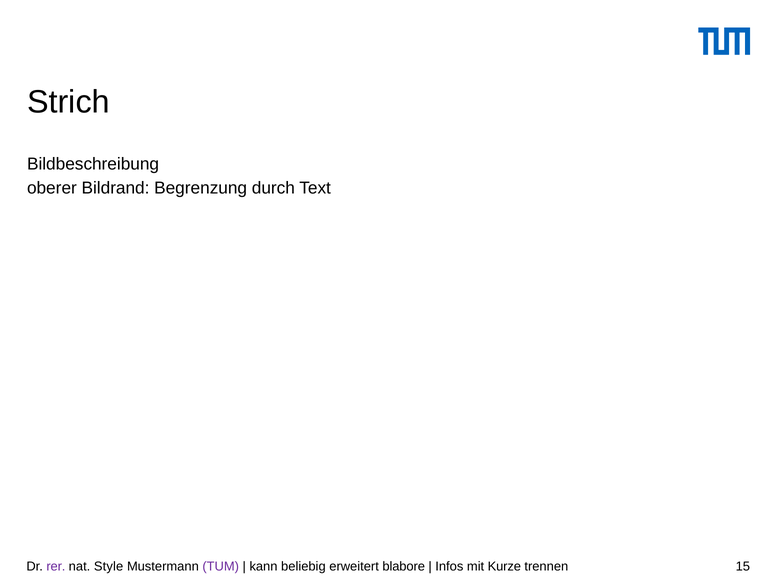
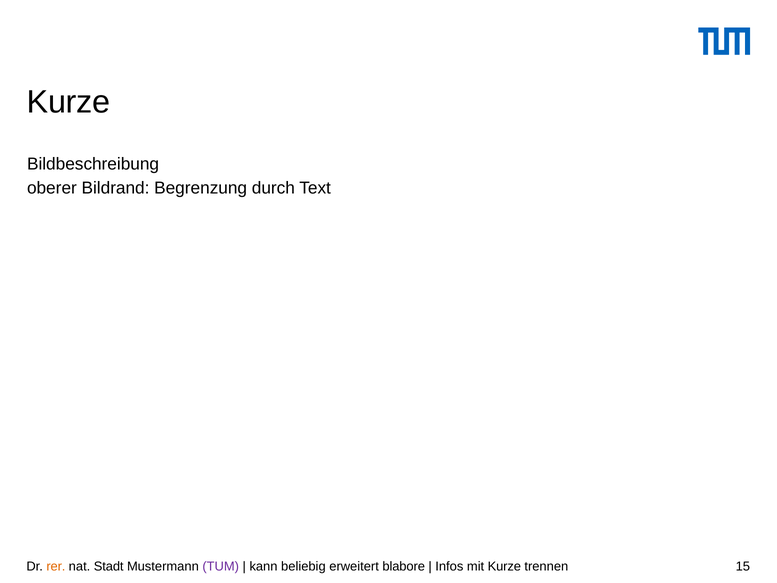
Strich at (68, 102): Strich -> Kurze
rer colour: purple -> orange
Style: Style -> Stadt
